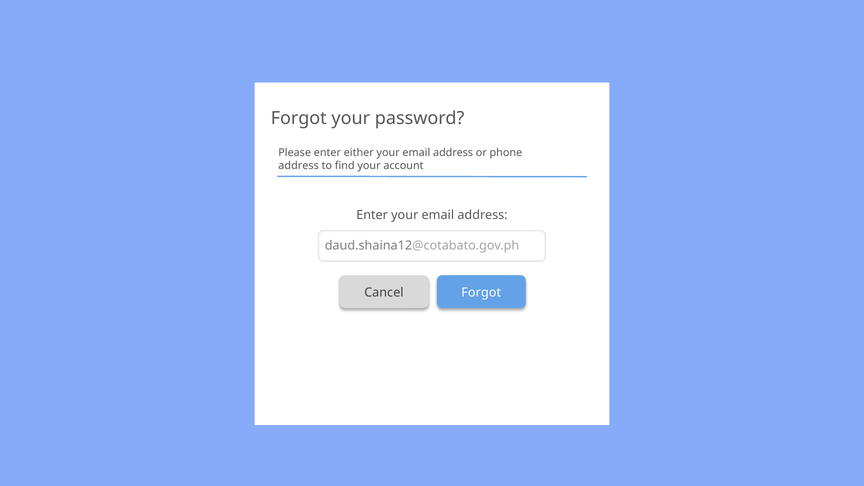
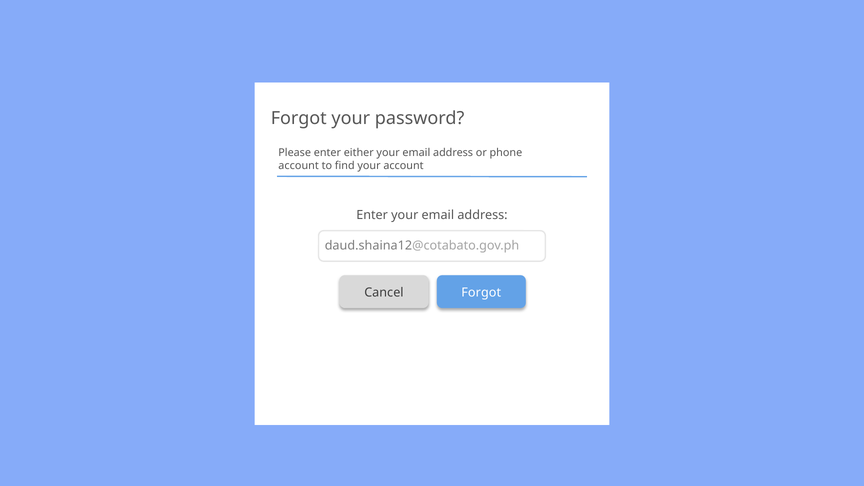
address at (299, 166): address -> account
